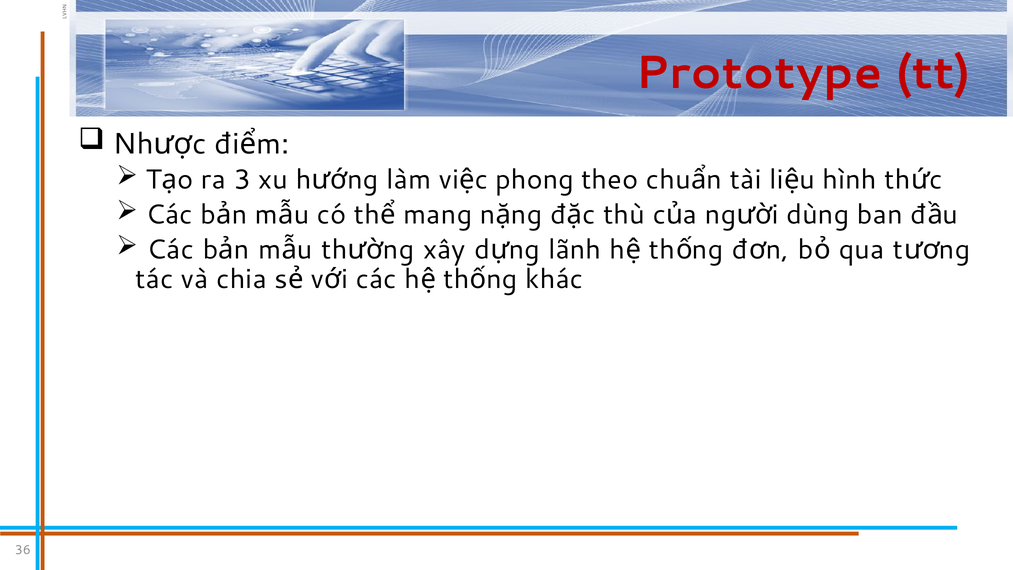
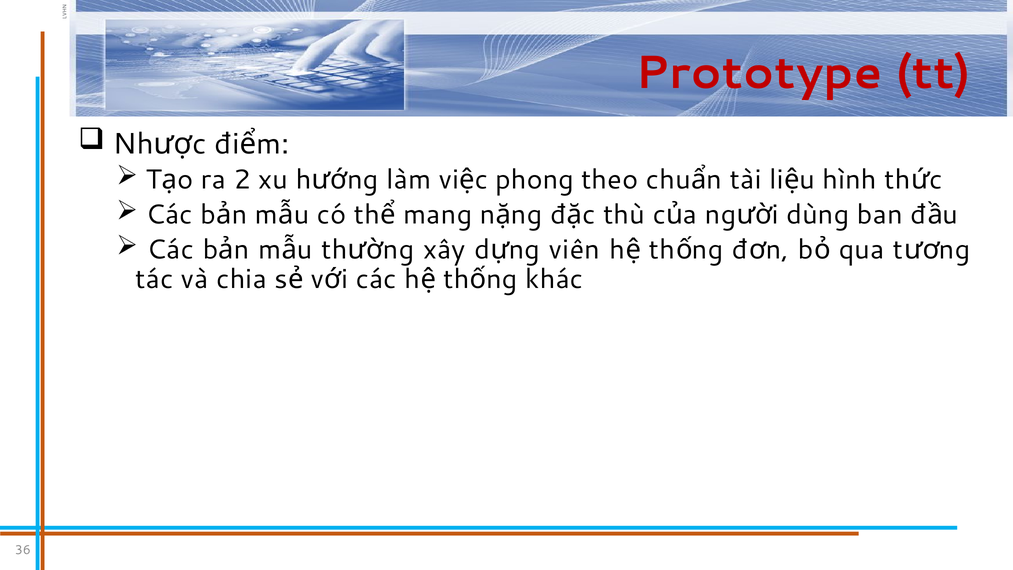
3: 3 -> 2
lãnh: lãnh -> viên
